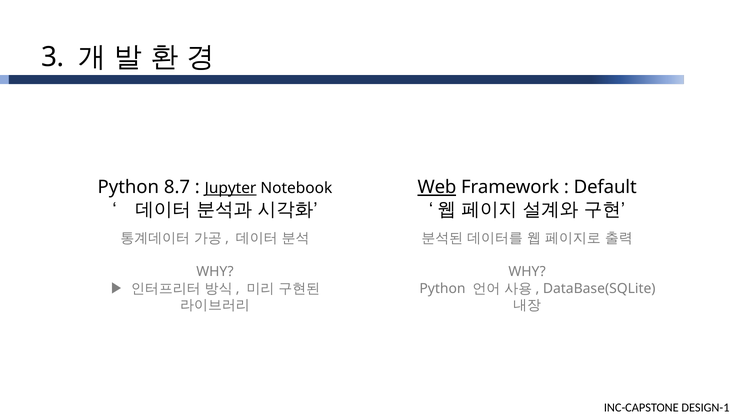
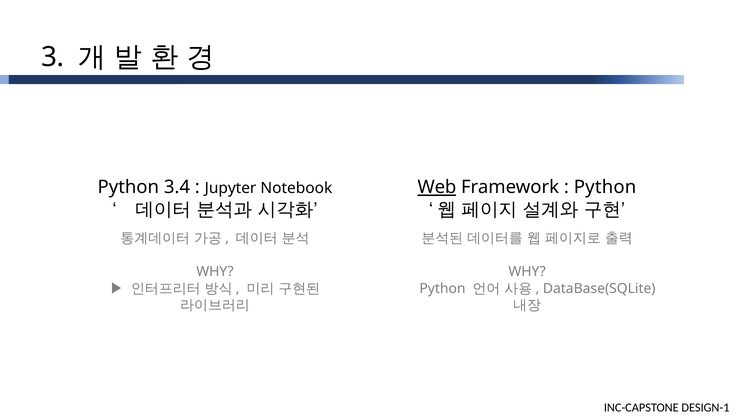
8.7: 8.7 -> 3.4
Jupyter underline: present -> none
Default at (605, 187): Default -> Python
